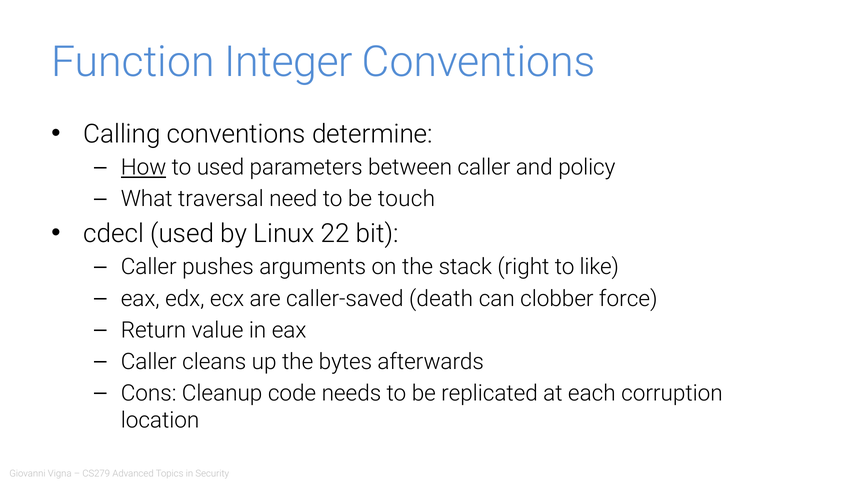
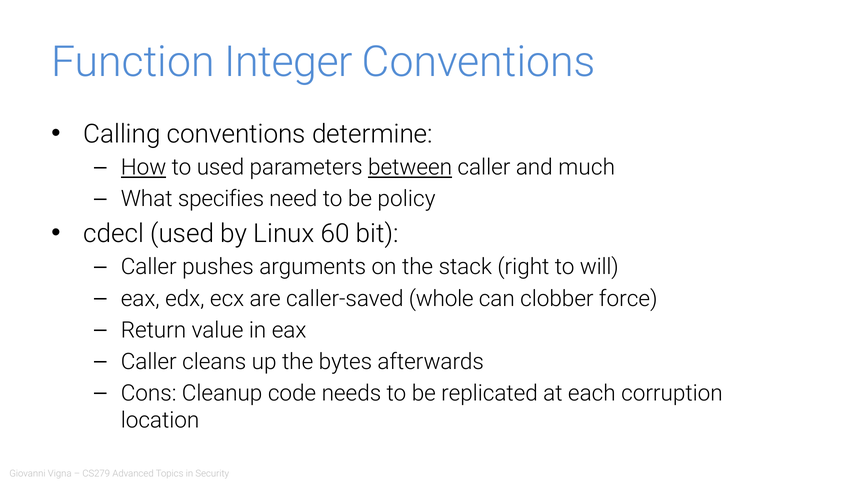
between underline: none -> present
policy: policy -> much
traversal: traversal -> specifies
touch: touch -> policy
22: 22 -> 60
like: like -> will
death: death -> whole
